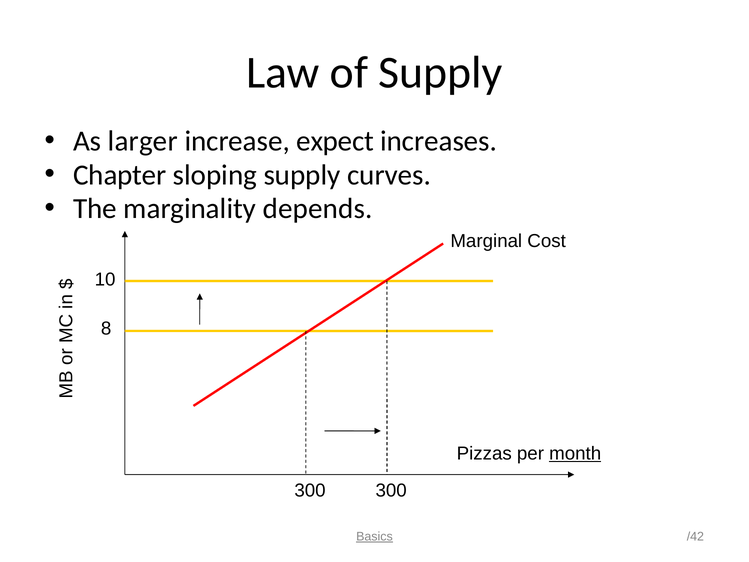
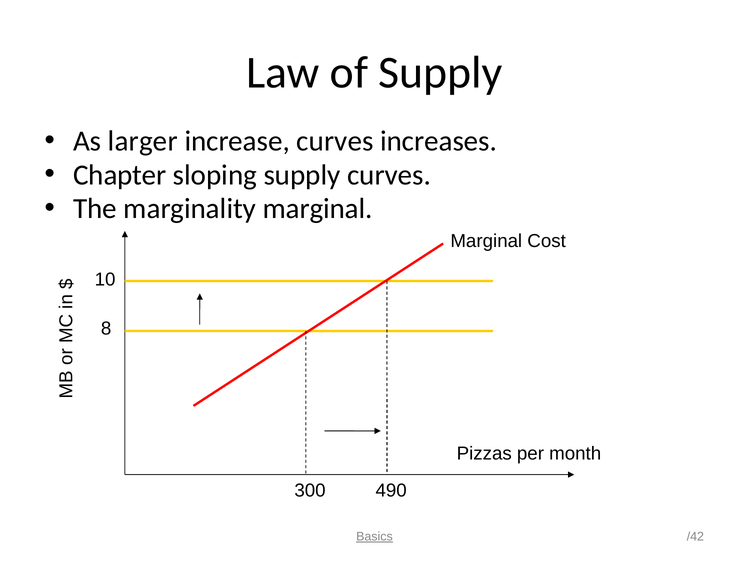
increase expect: expect -> curves
marginality depends: depends -> marginal
month underline: present -> none
300 300: 300 -> 490
